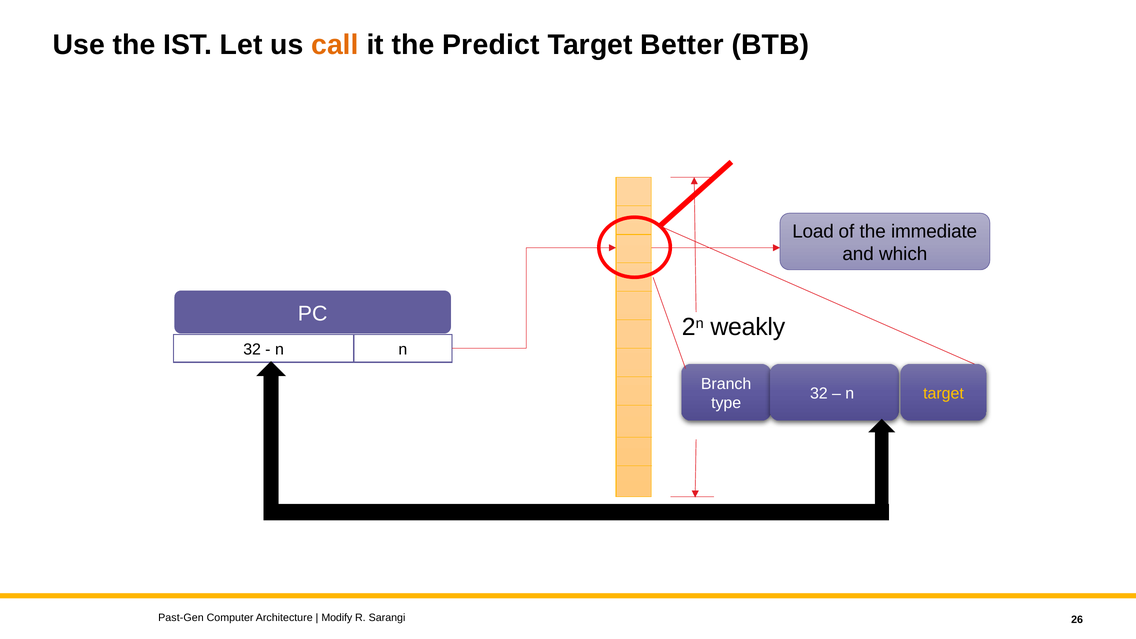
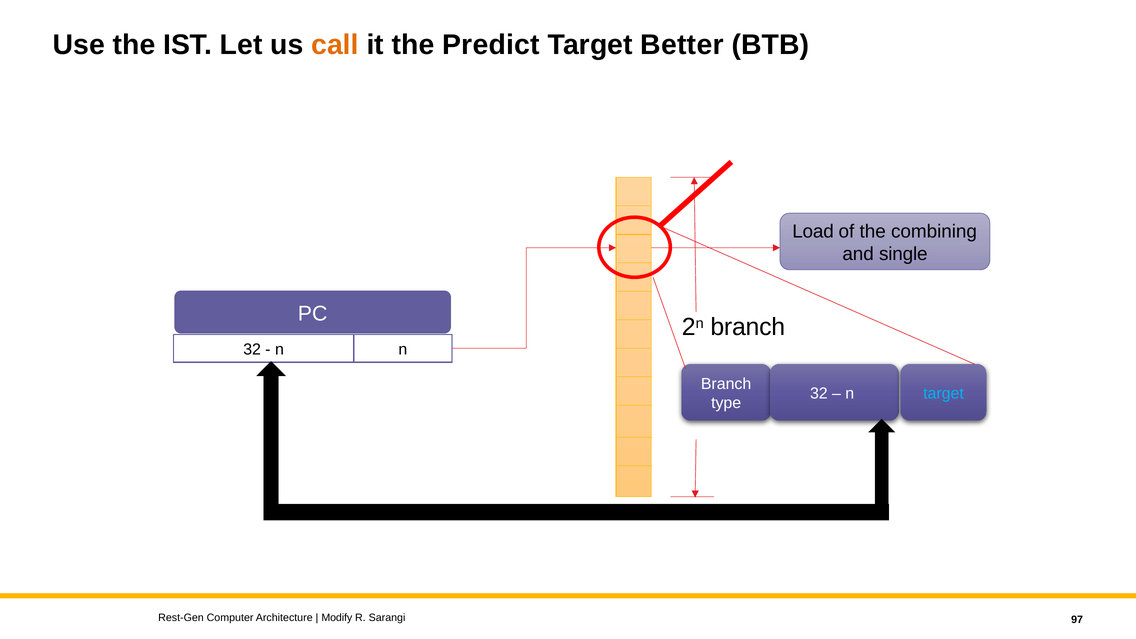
immediate: immediate -> combining
which: which -> single
2n weakly: weakly -> branch
target at (944, 393) colour: yellow -> light blue
Past-Gen: Past-Gen -> Rest-Gen
26: 26 -> 97
